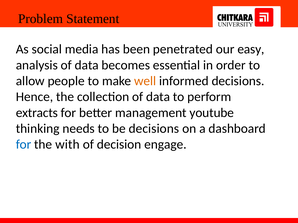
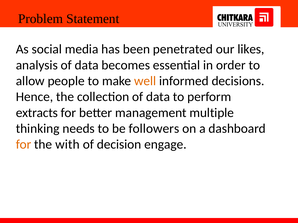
easy: easy -> likes
youtube: youtube -> multiple
be decisions: decisions -> followers
for at (24, 145) colour: blue -> orange
